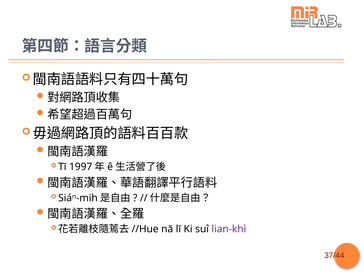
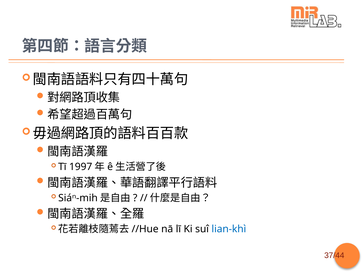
lian-khì colour: purple -> blue
